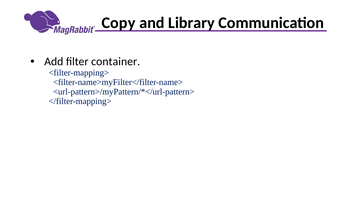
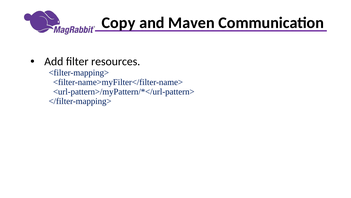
Library: Library -> Maven
container: container -> resources
